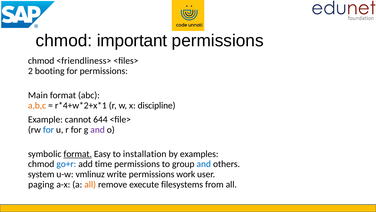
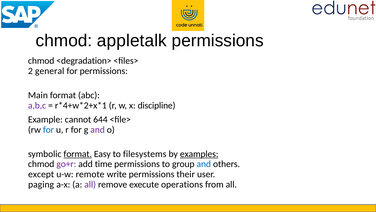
important: important -> appletalk
<friendliness>: <friendliness> -> <degradation>
booting: booting -> general
a,b,c colour: orange -> purple
installation: installation -> filesystems
examples underline: none -> present
go+r colour: blue -> purple
system: system -> except
vmlinuz: vmlinuz -> remote
work: work -> their
all at (90, 184) colour: orange -> purple
filesystems: filesystems -> operations
